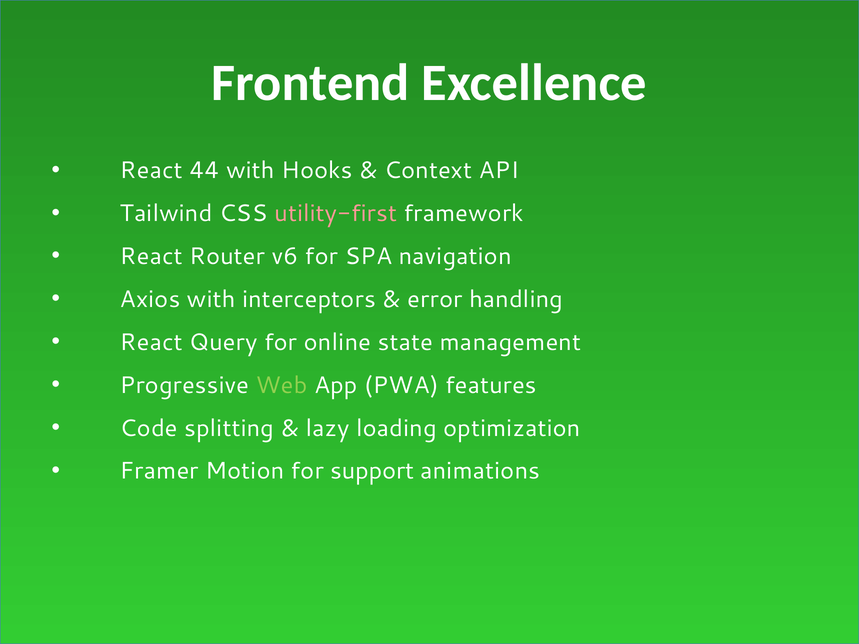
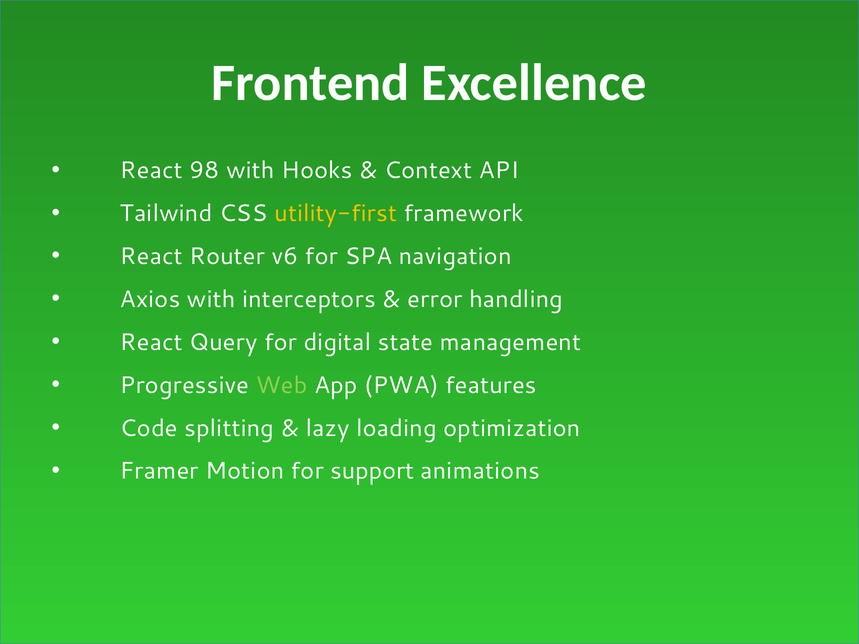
44: 44 -> 98
utility-first colour: pink -> yellow
online: online -> digital
